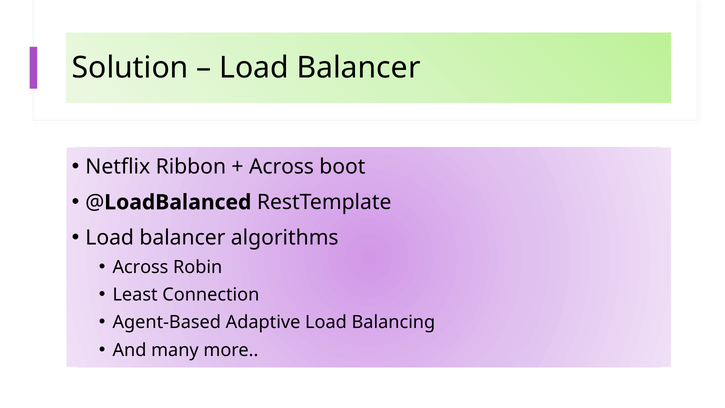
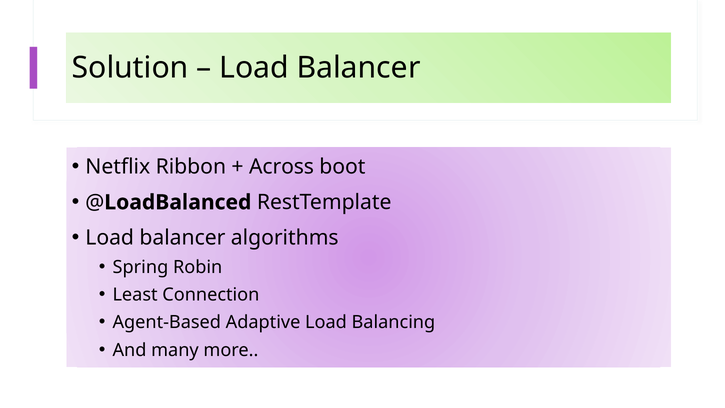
Across at (140, 267): Across -> Spring
